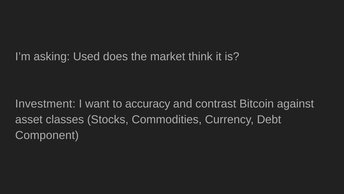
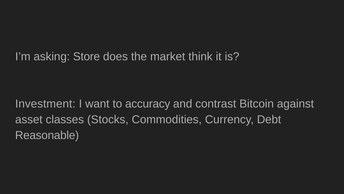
Used: Used -> Store
Component: Component -> Reasonable
